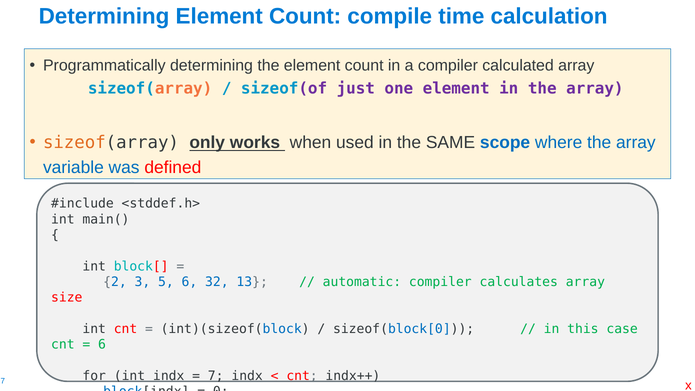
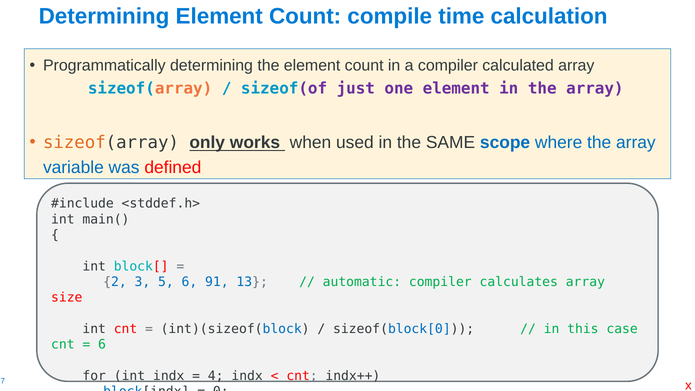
32: 32 -> 91
7: 7 -> 4
